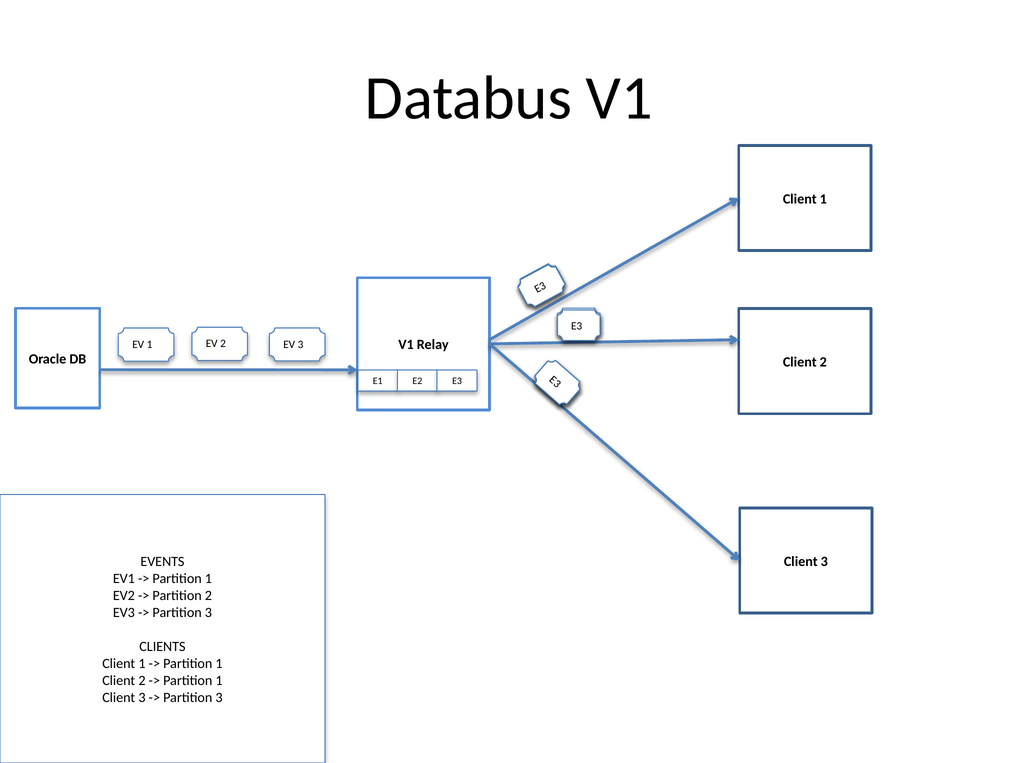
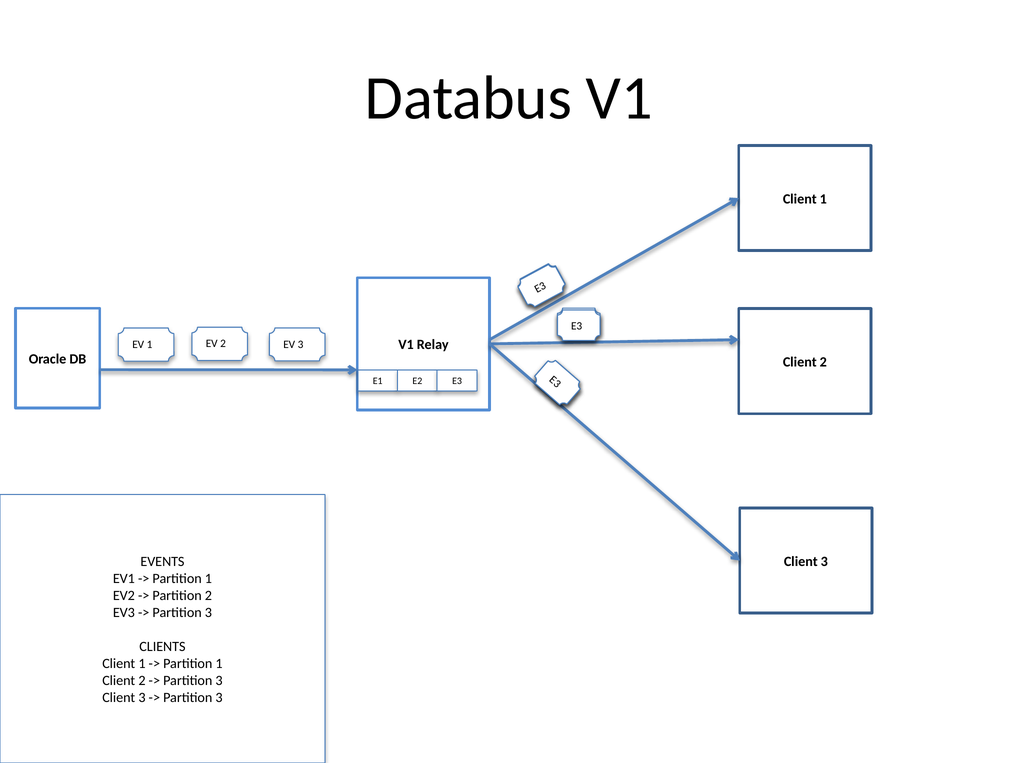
1 at (219, 681): 1 -> 3
